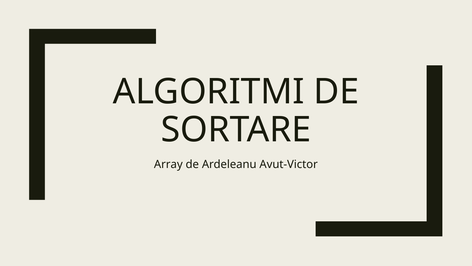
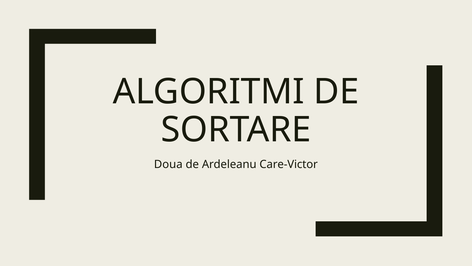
Array: Array -> Doua
Avut-Victor: Avut-Victor -> Care-Victor
